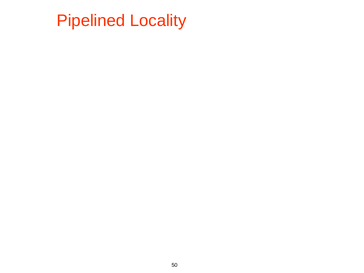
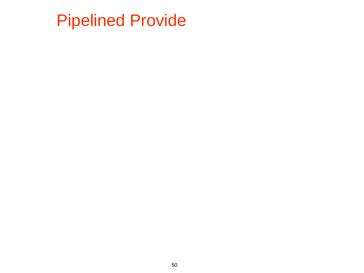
Locality: Locality -> Provide
